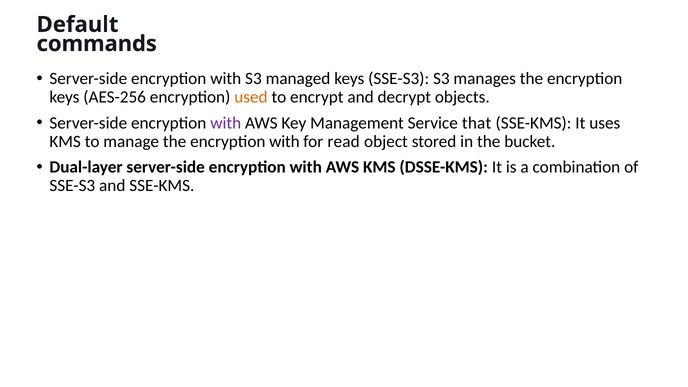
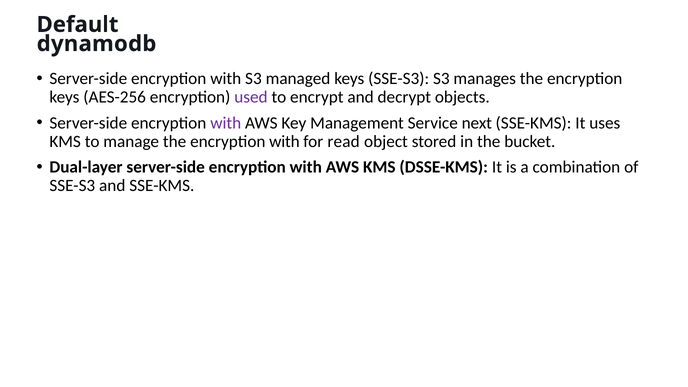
commands: commands -> dynamodb
used colour: orange -> purple
that: that -> next
